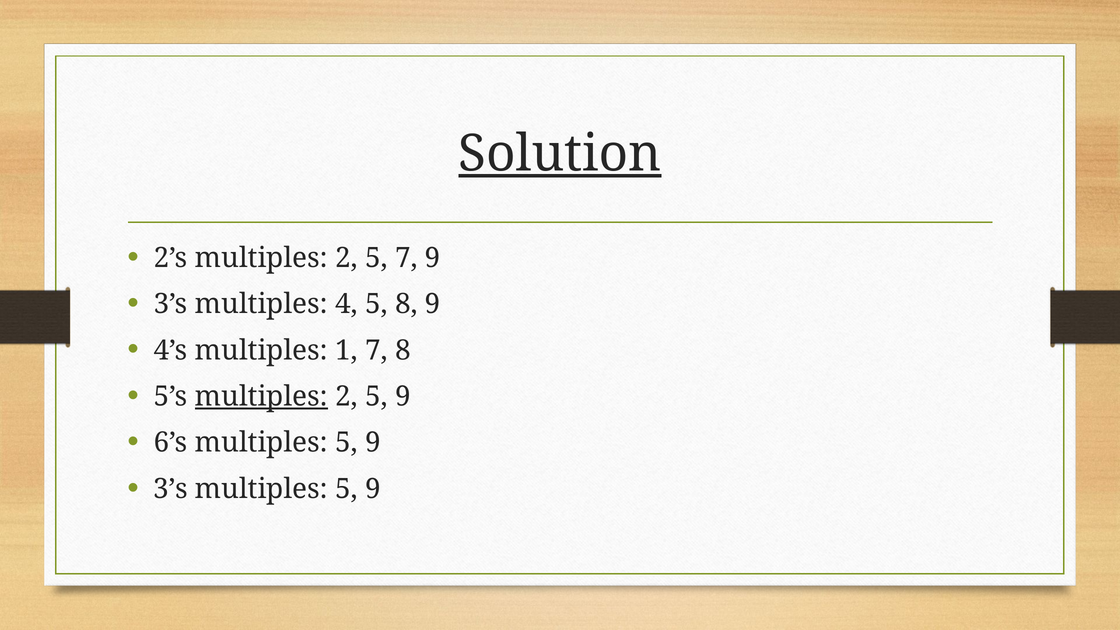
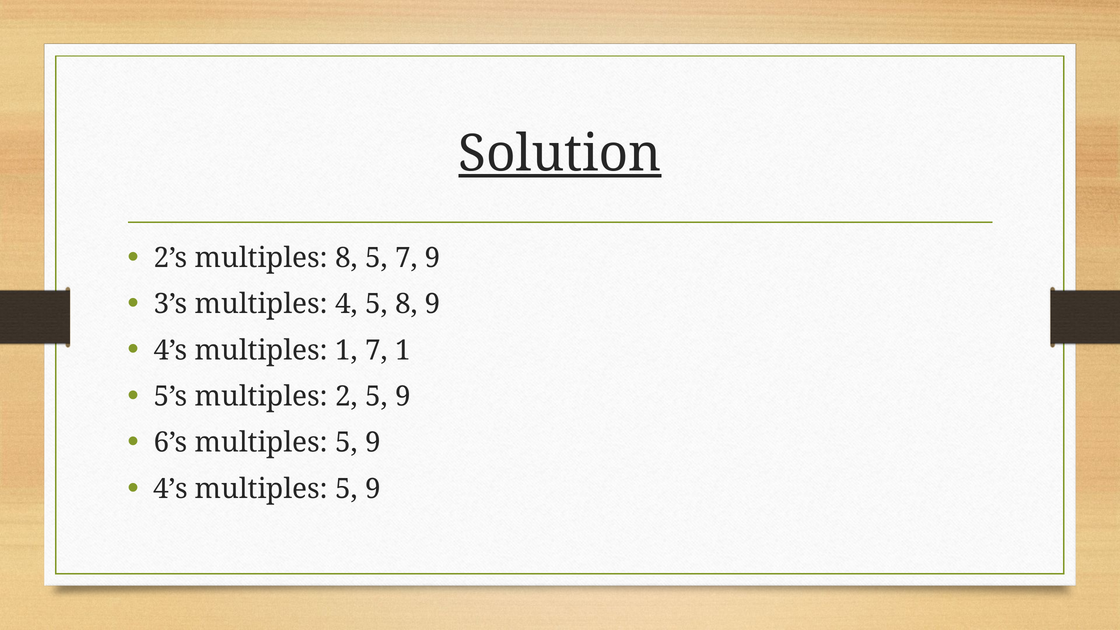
2’s multiples 2: 2 -> 8
7 8: 8 -> 1
multiples at (261, 396) underline: present -> none
3’s at (171, 489): 3’s -> 4’s
